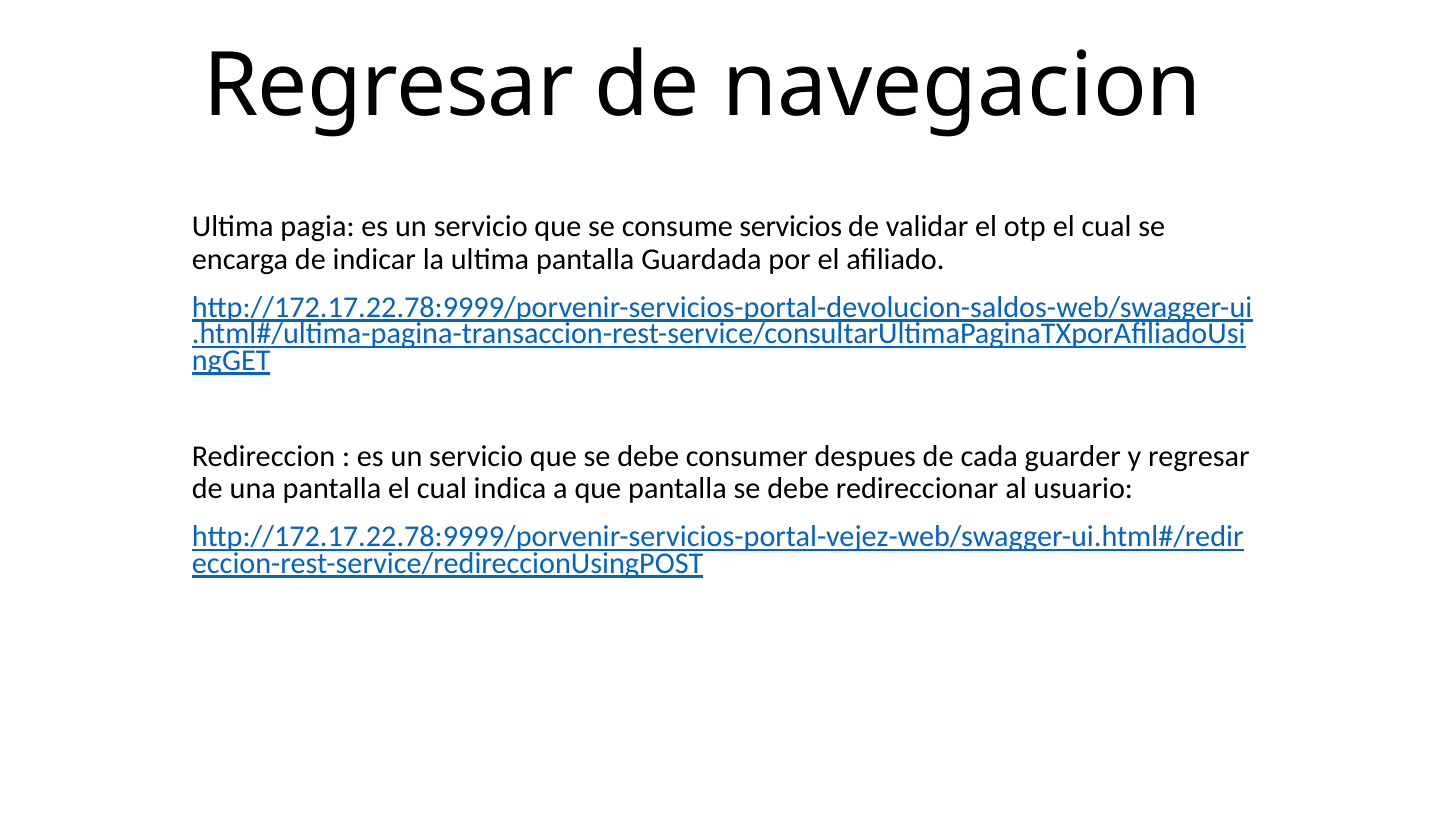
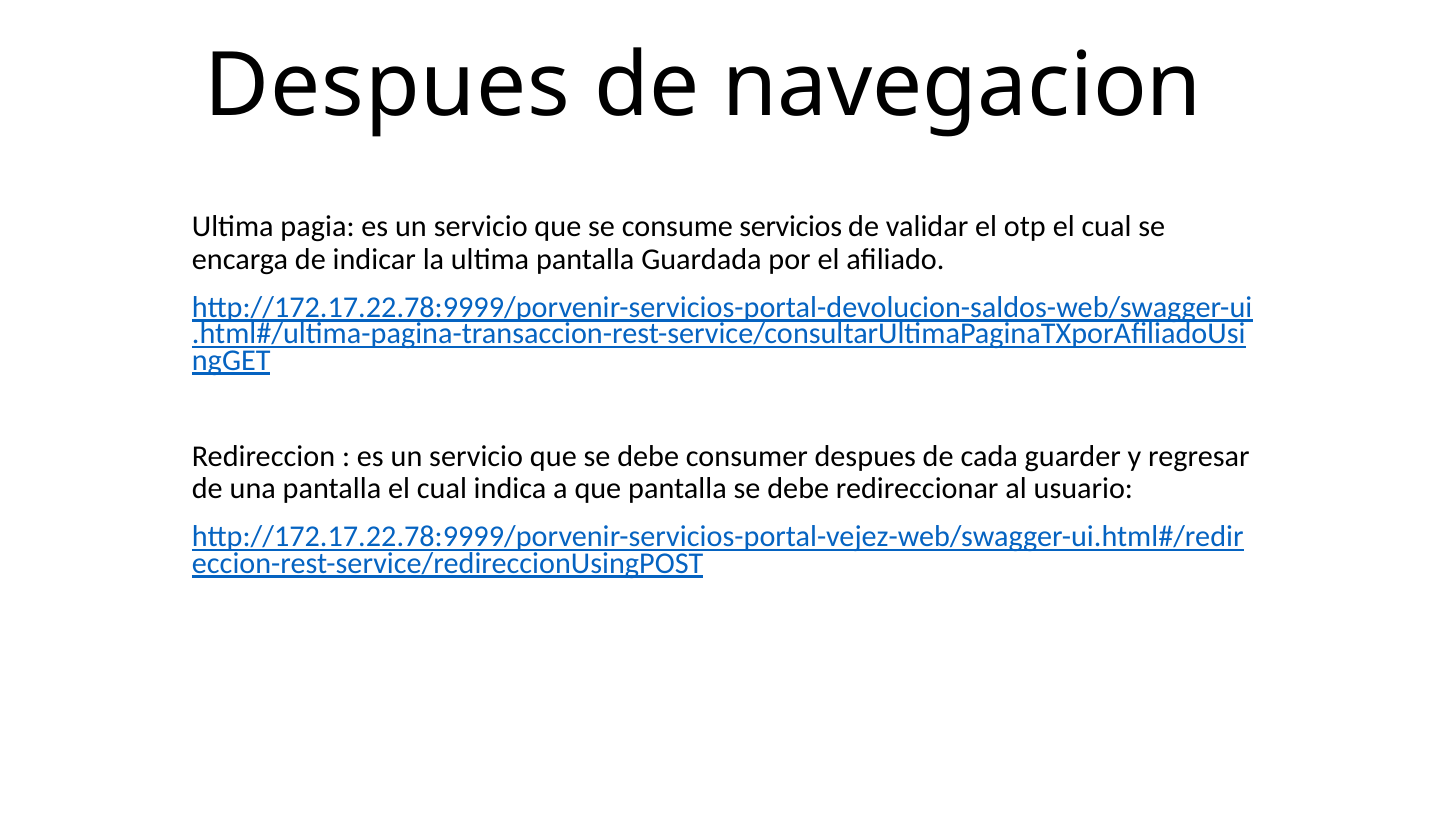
Regresar at (389, 86): Regresar -> Despues
